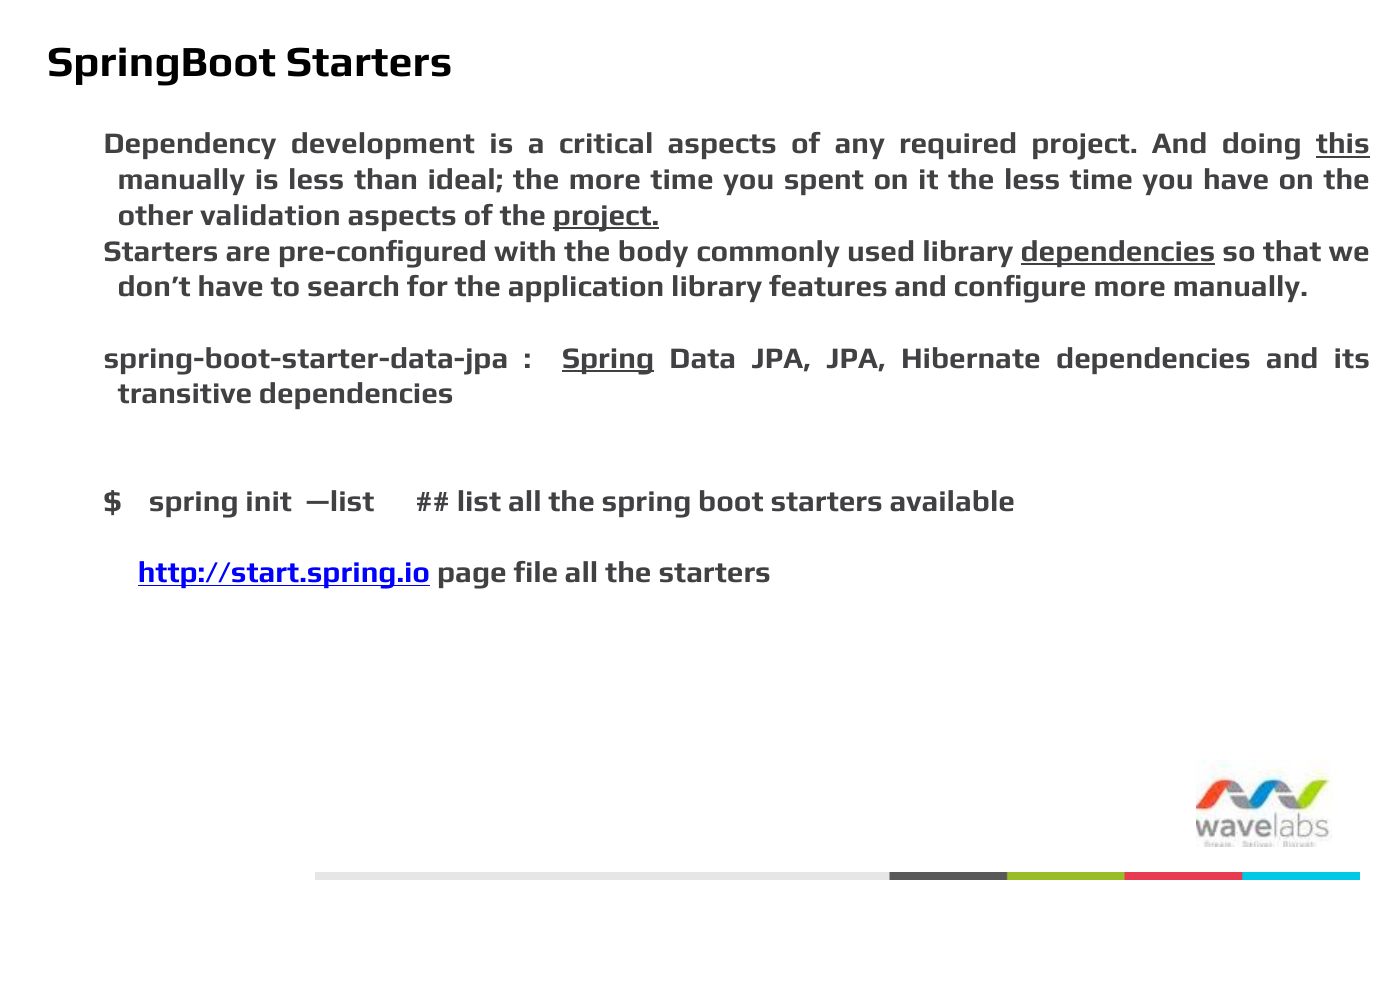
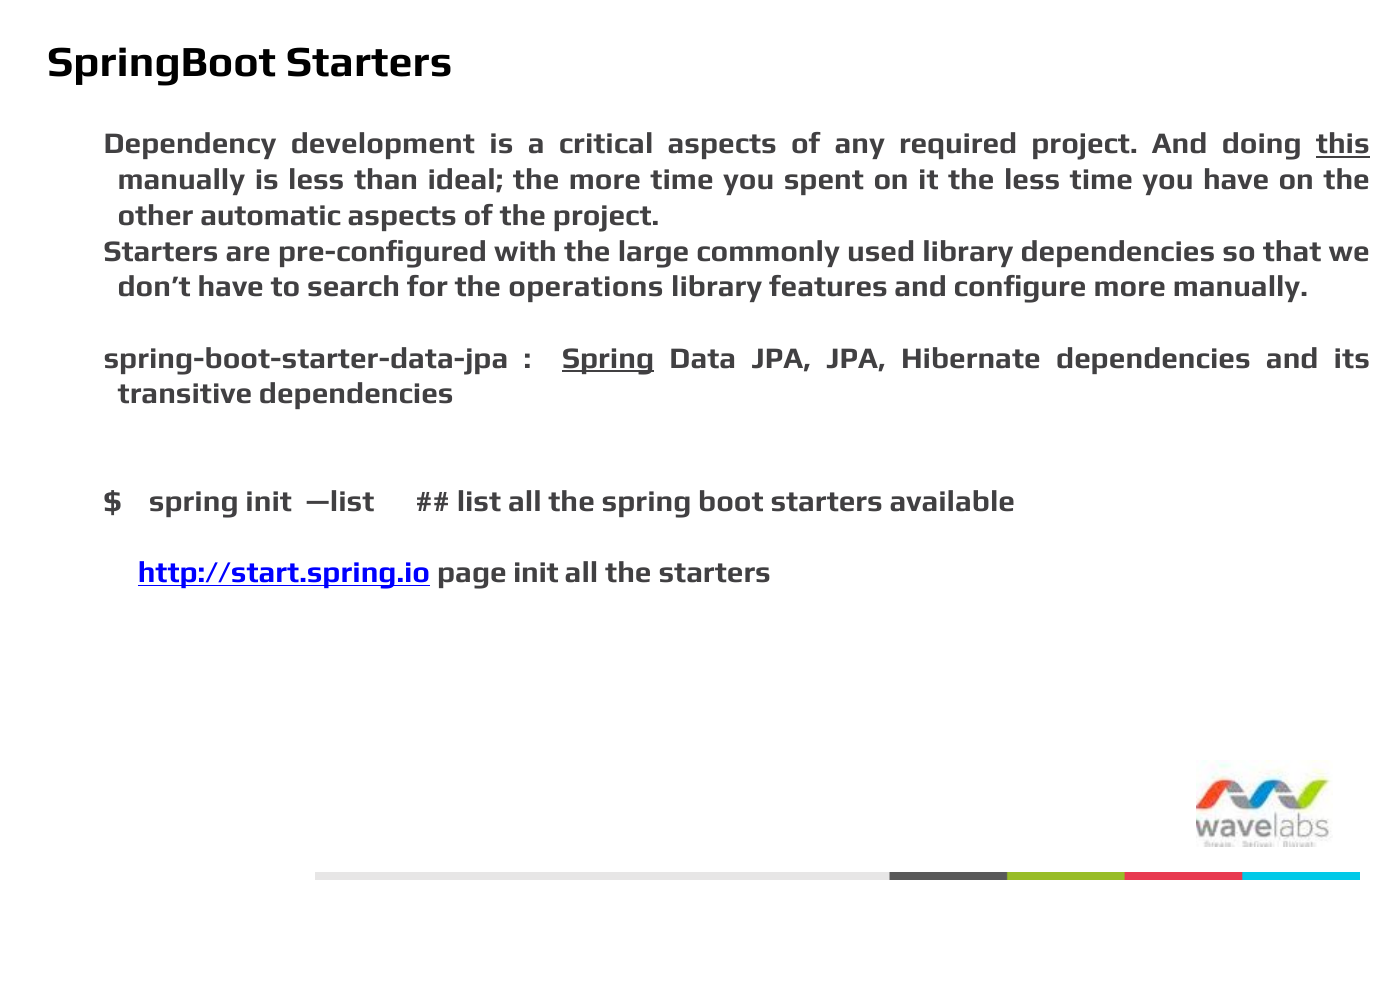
validation: validation -> automatic
project at (606, 215) underline: present -> none
body: body -> large
dependencies at (1118, 251) underline: present -> none
application: application -> operations
page file: file -> init
